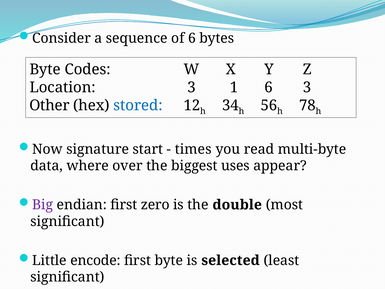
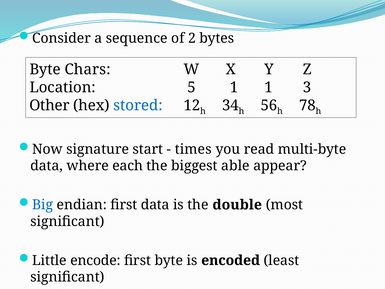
of 6: 6 -> 2
Codes: Codes -> Chars
Location 3: 3 -> 5
1 6: 6 -> 1
over: over -> each
uses: uses -> able
Big colour: purple -> blue
first zero: zero -> data
selected: selected -> encoded
